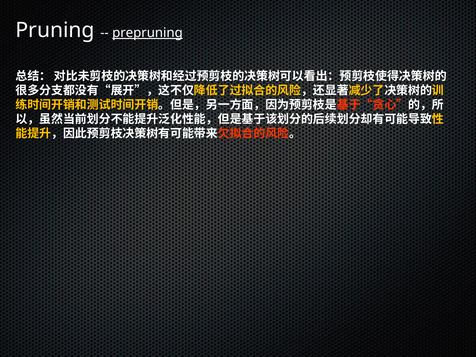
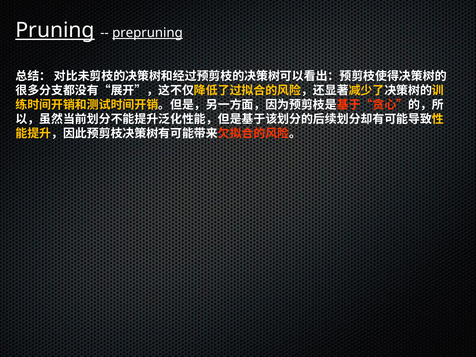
Pruning underline: none -> present
